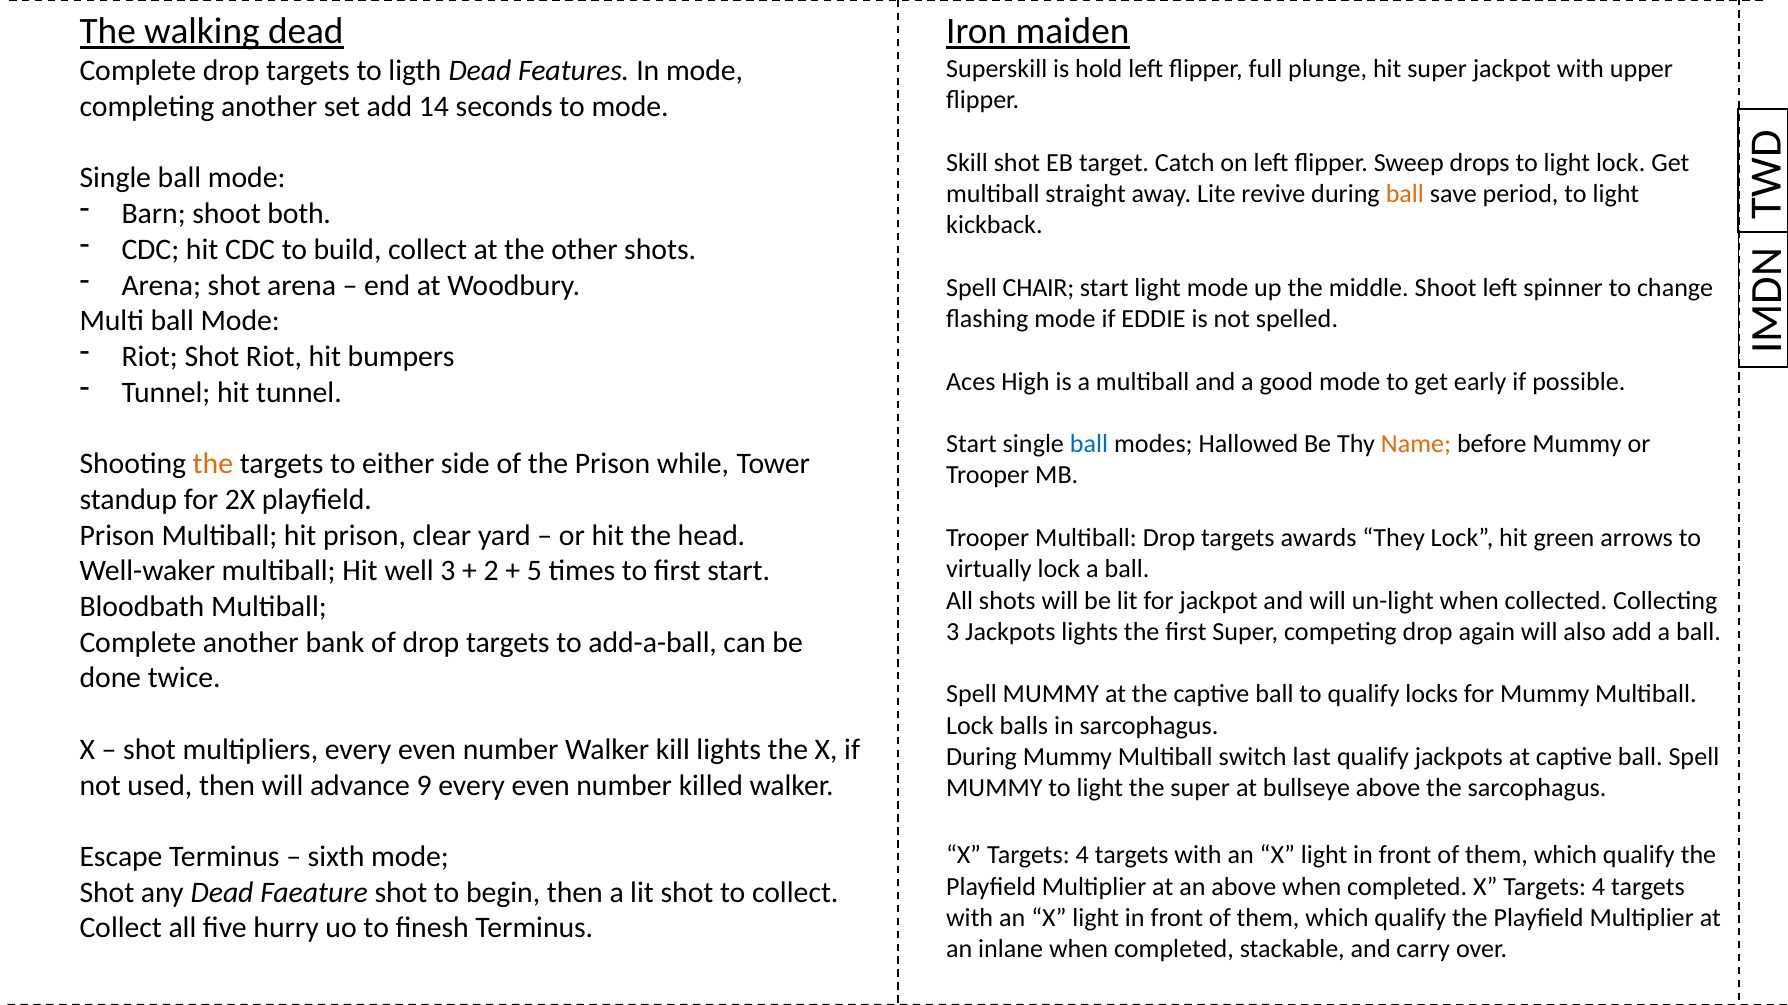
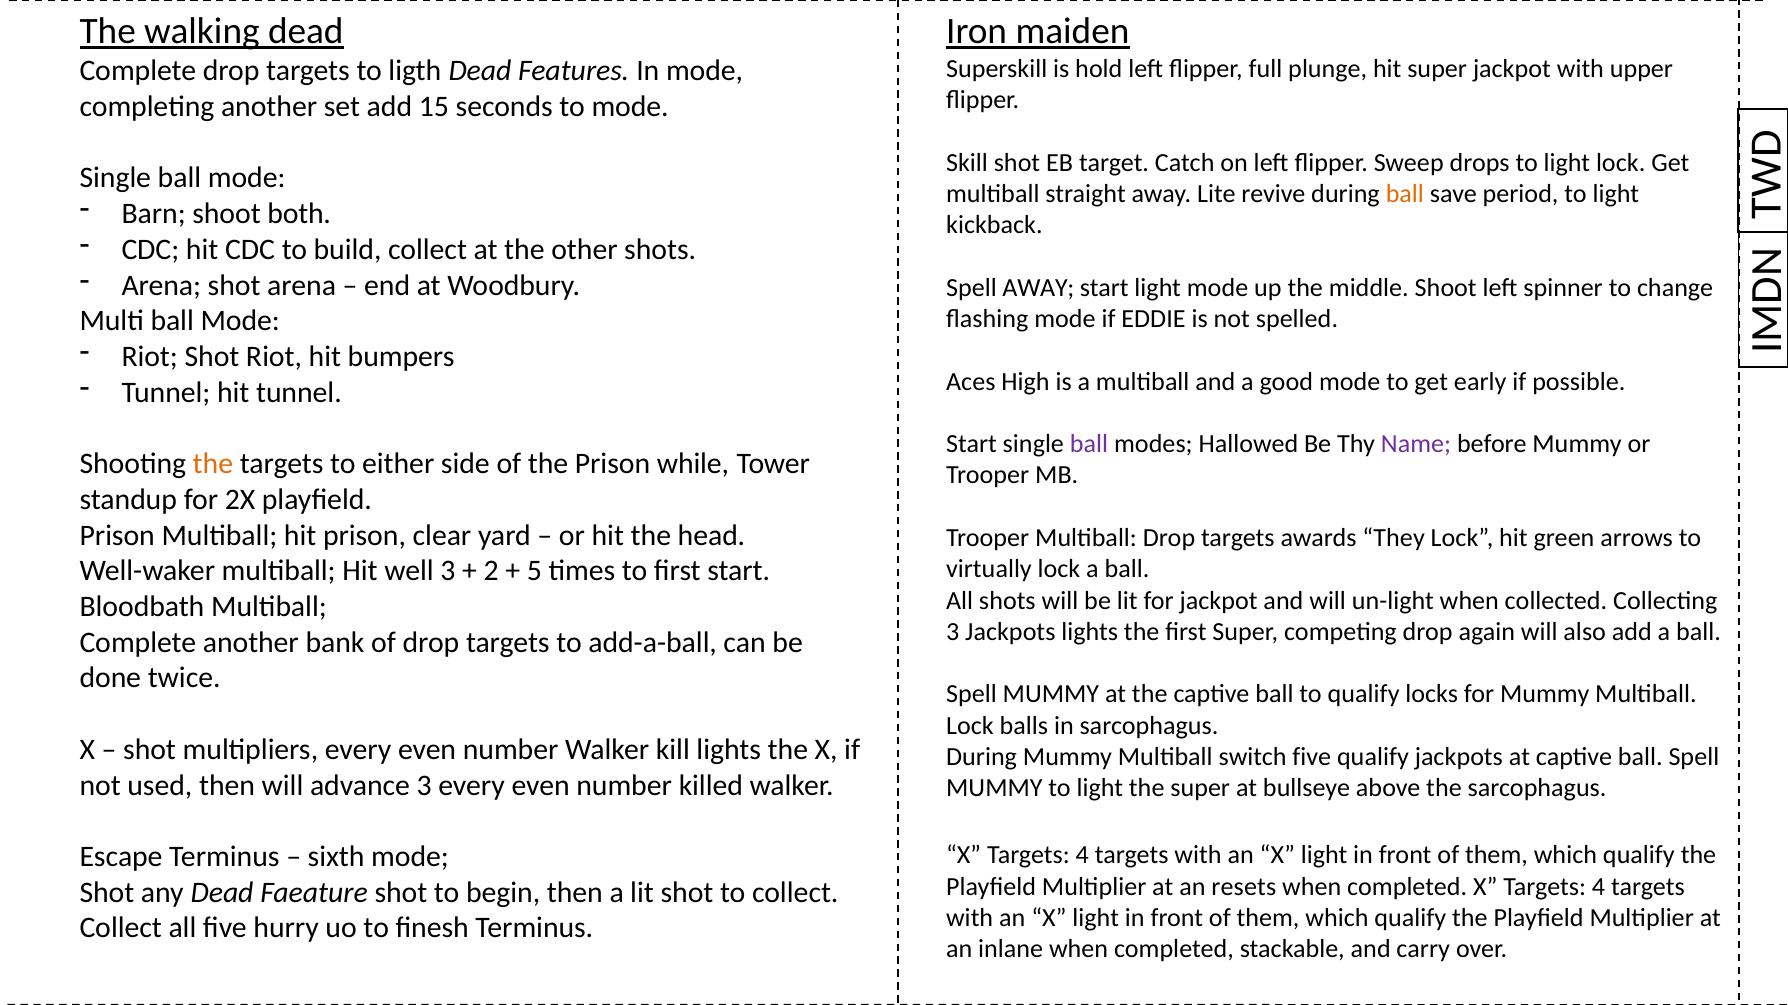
14: 14 -> 15
Spell CHAIR: CHAIR -> AWAY
ball at (1089, 444) colour: blue -> purple
Name colour: orange -> purple
switch last: last -> five
advance 9: 9 -> 3
an above: above -> resets
